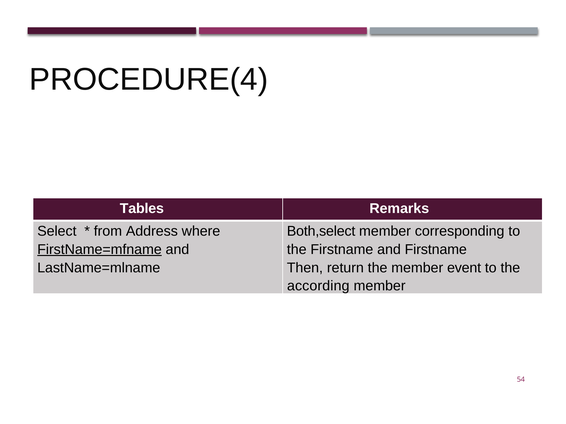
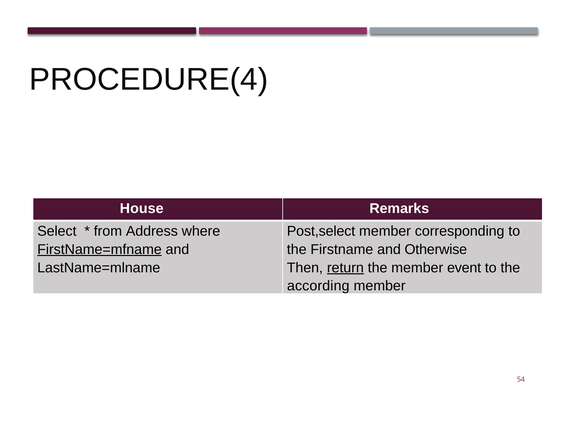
Tables: Tables -> House
Both,select: Both,select -> Post,select
and Firstname: Firstname -> Otherwise
return underline: none -> present
